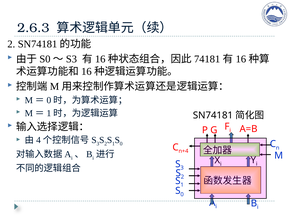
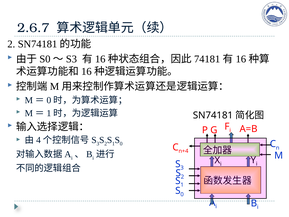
2.6.3: 2.6.3 -> 2.6.7
